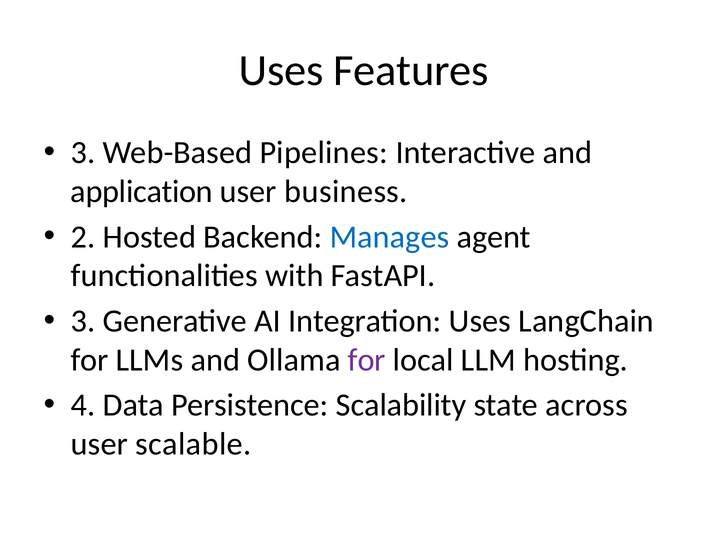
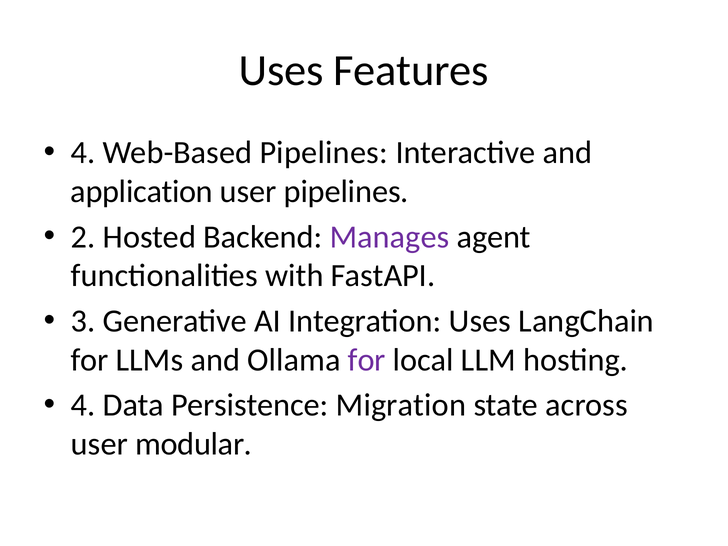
3 at (83, 153): 3 -> 4
user business: business -> pipelines
Manages colour: blue -> purple
Scalability: Scalability -> Migration
scalable: scalable -> modular
